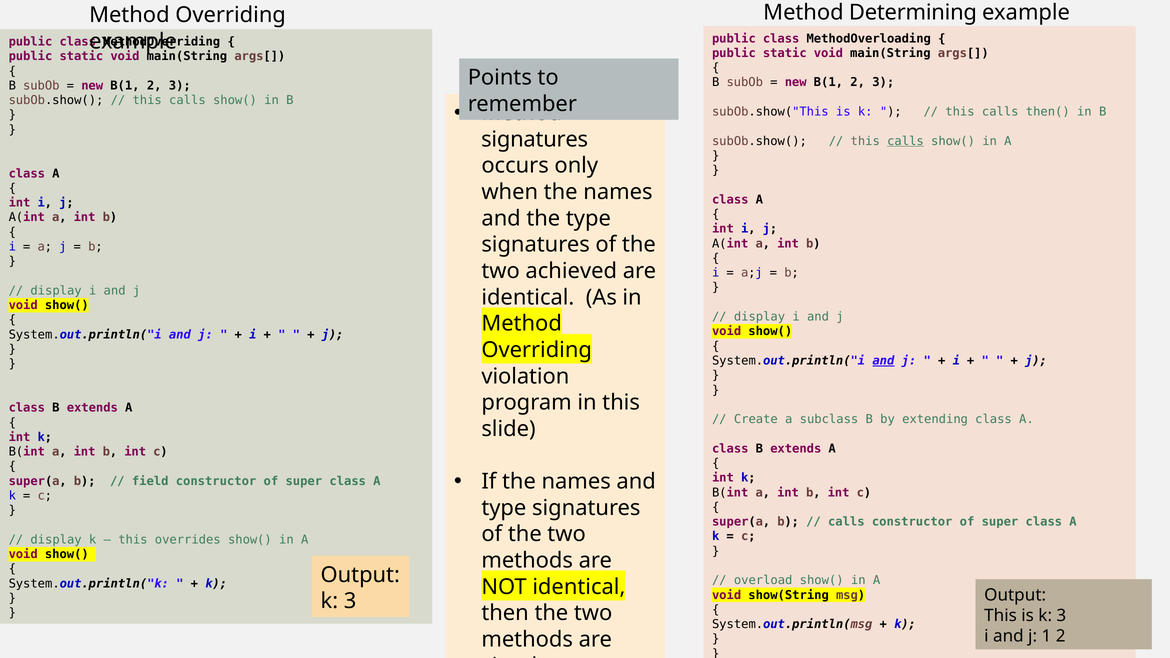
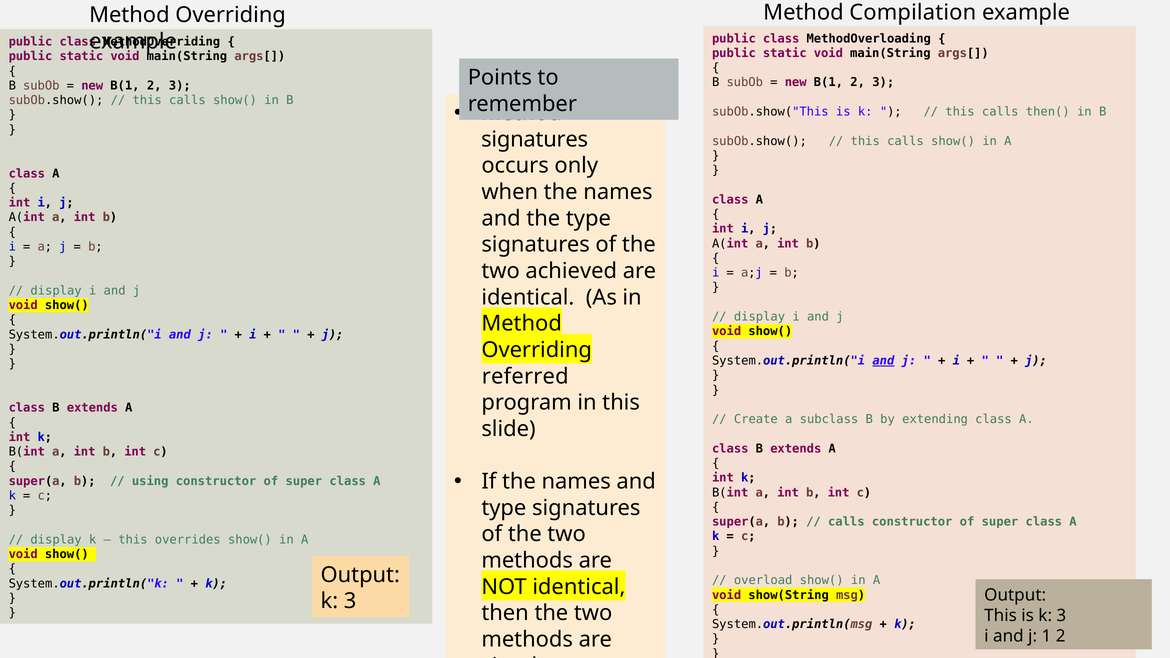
Determining: Determining -> Compilation
calls at (905, 141) underline: present -> none
violation: violation -> referred
field: field -> using
